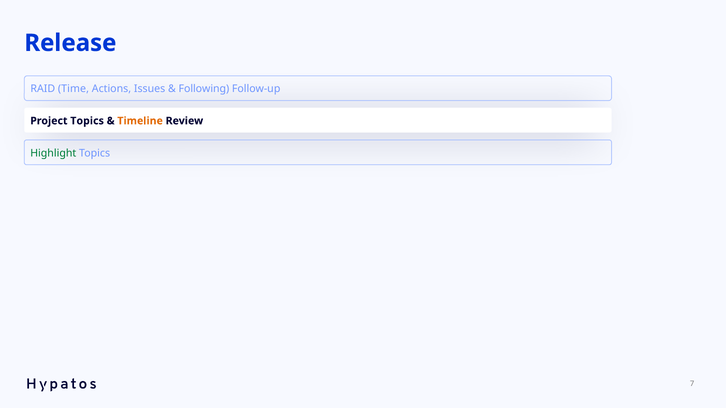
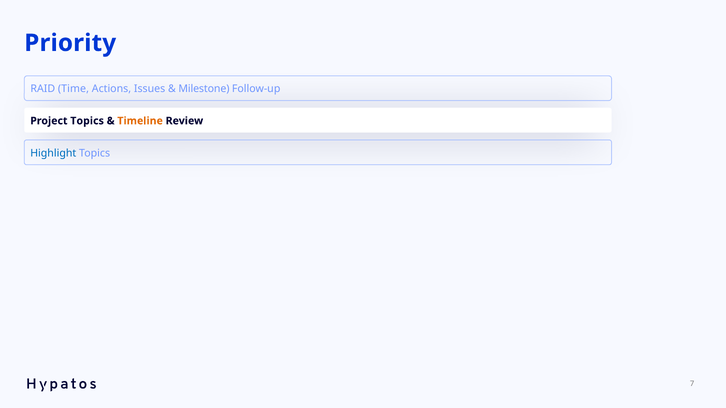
Release: Release -> Priority
Following: Following -> Milestone
Highlight colour: green -> blue
